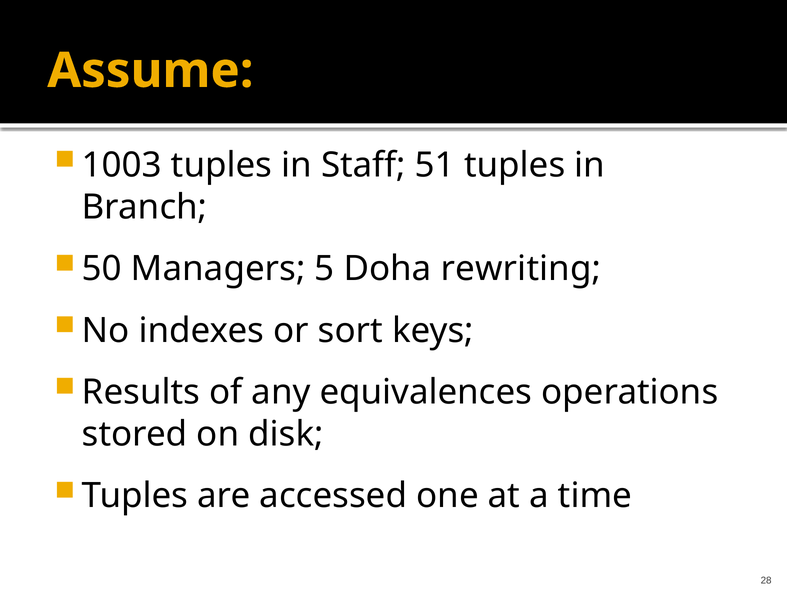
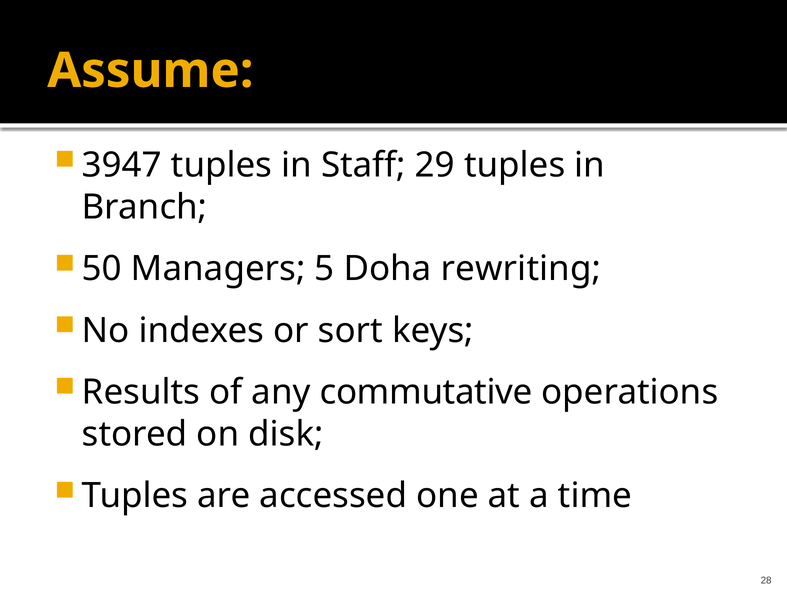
1003: 1003 -> 3947
51: 51 -> 29
equivalences: equivalences -> commutative
